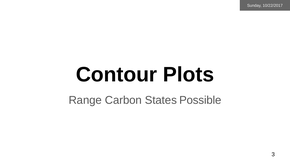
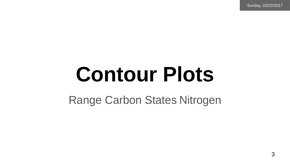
Possible: Possible -> Nitrogen
